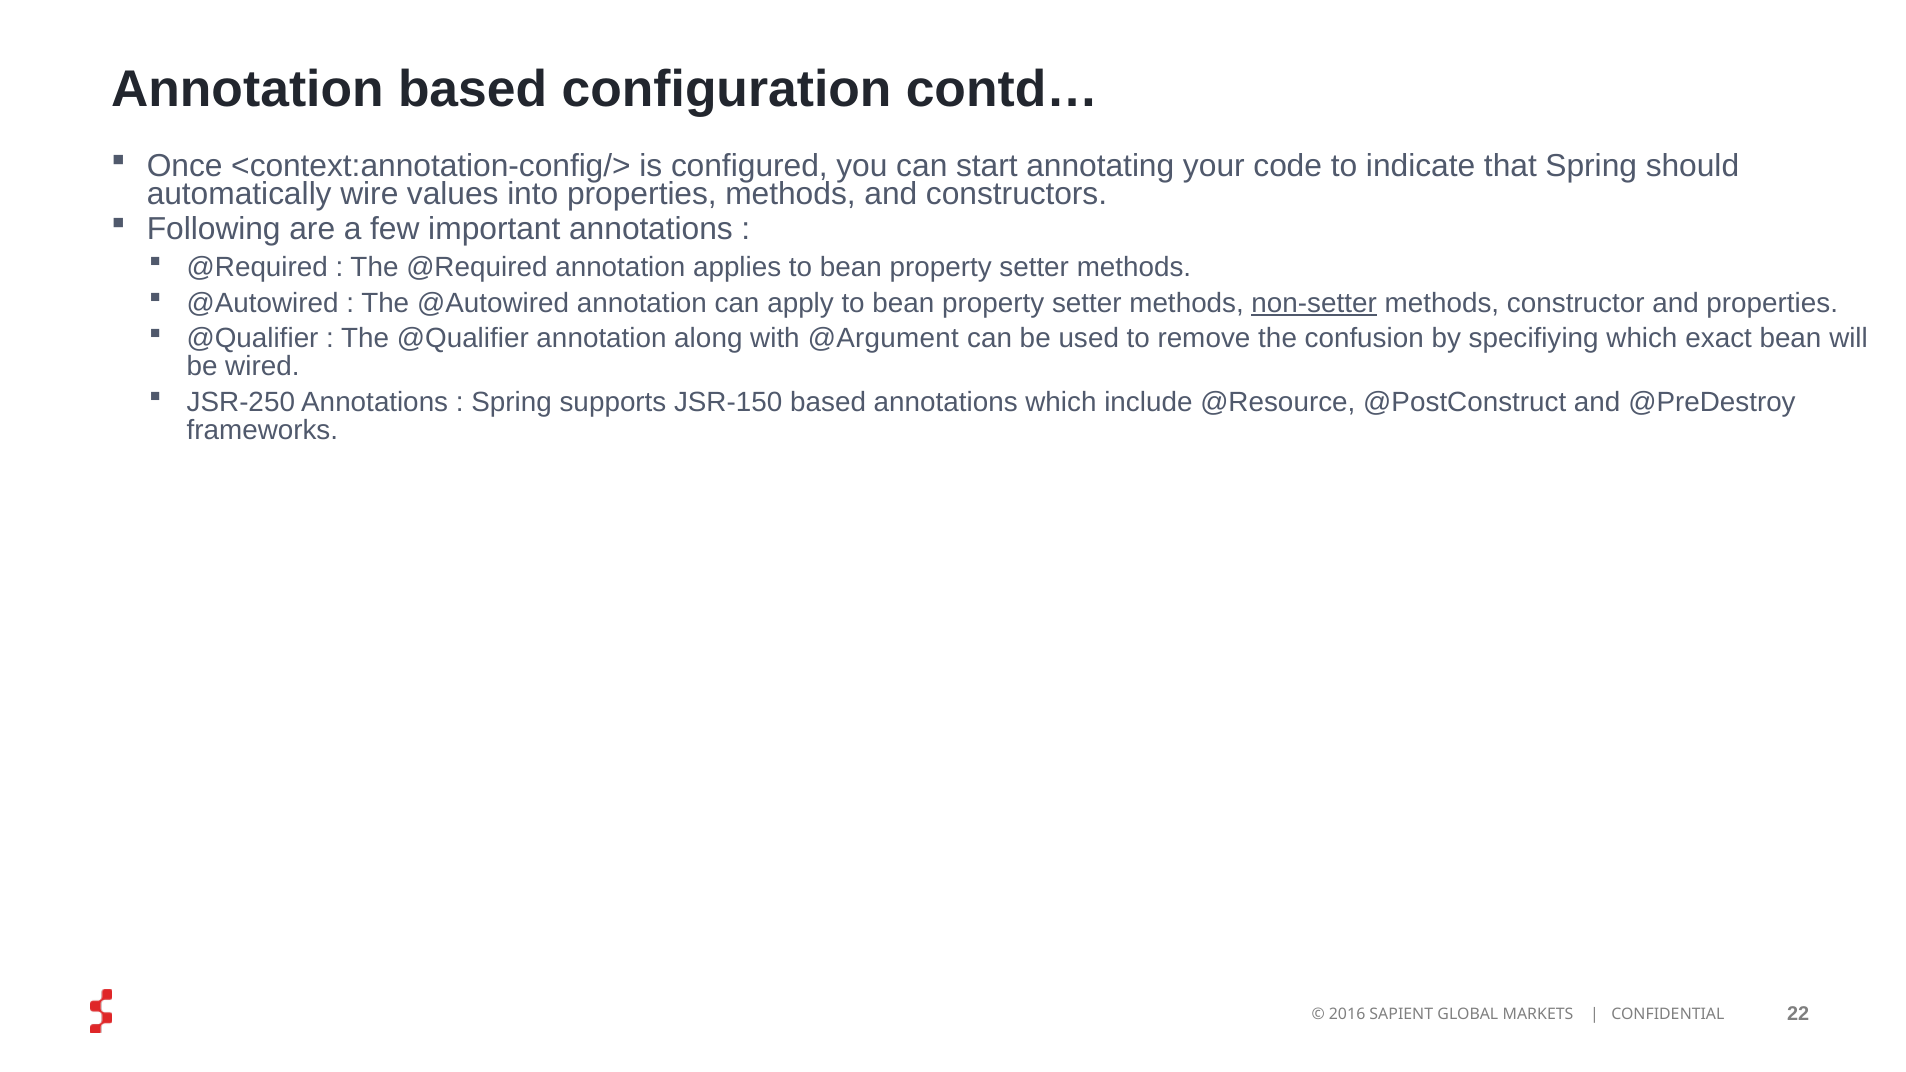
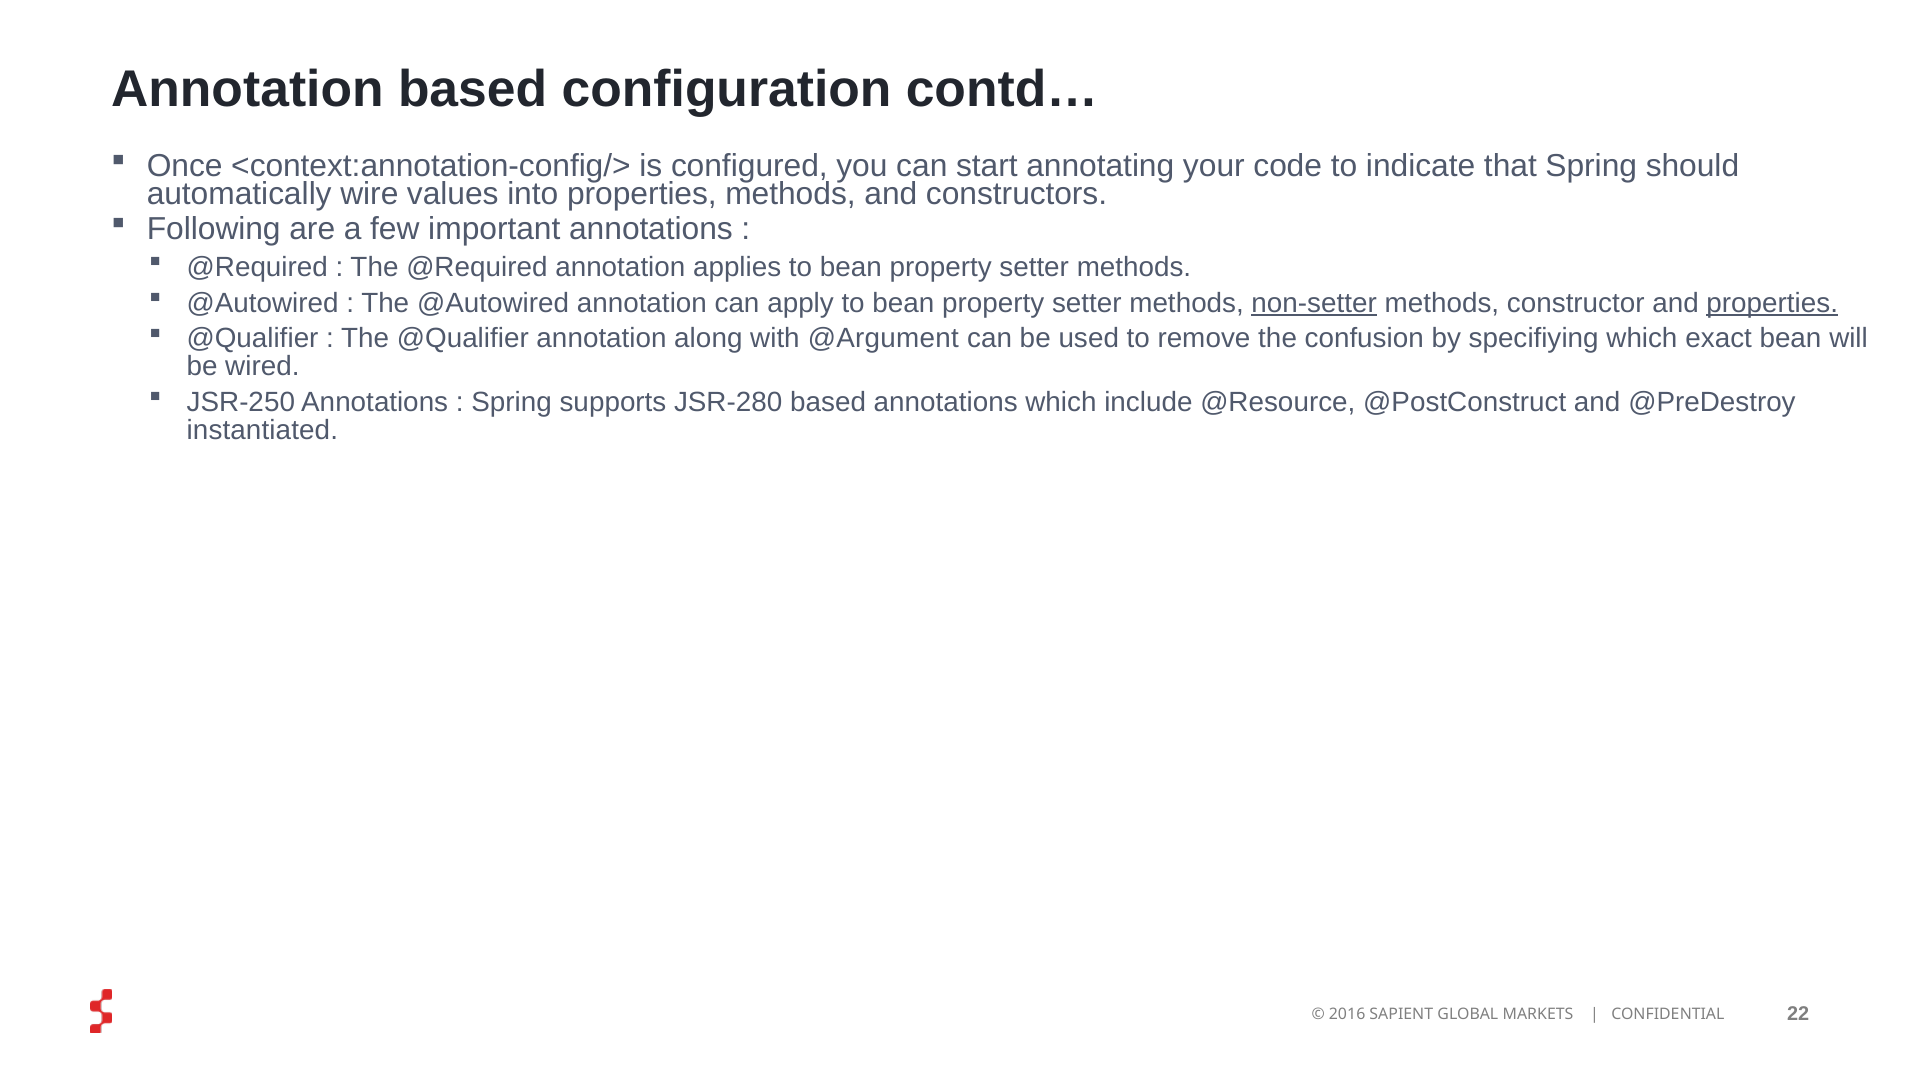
properties at (1772, 303) underline: none -> present
JSR-150: JSR-150 -> JSR-280
frameworks: frameworks -> instantiated
